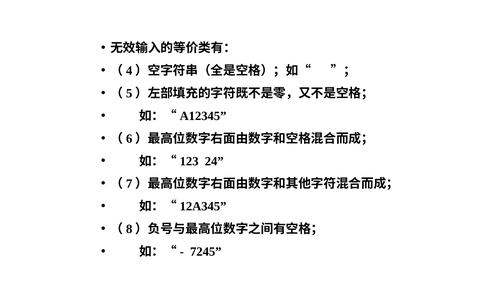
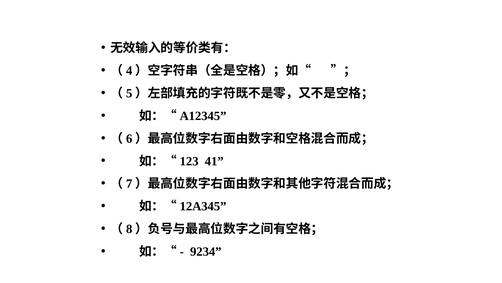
24: 24 -> 41
7245: 7245 -> 9234
